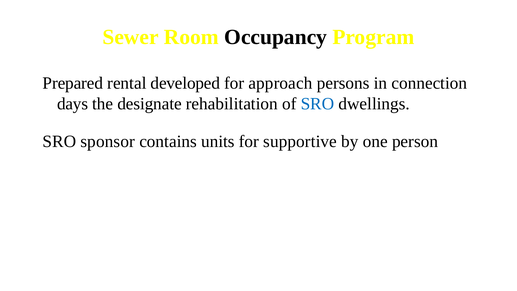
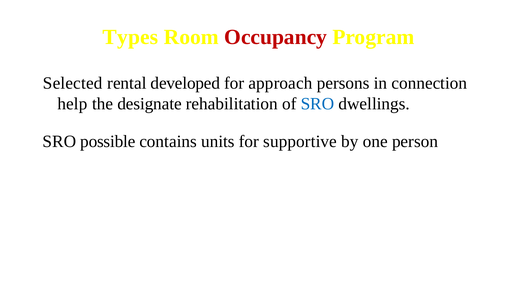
Sewer: Sewer -> Types
Occupancy colour: black -> red
Prepared: Prepared -> Selected
days: days -> help
sponsor: sponsor -> possible
